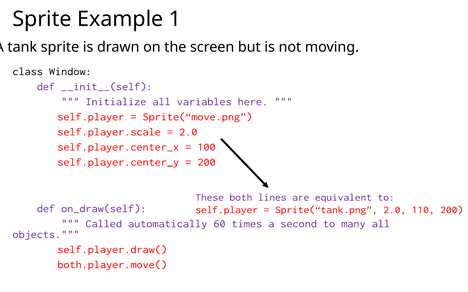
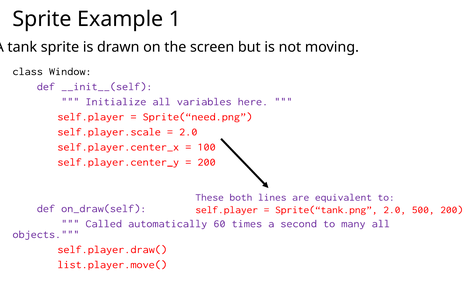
Sprite(“move.png: Sprite(“move.png -> Sprite(“need.png
110: 110 -> 500
both.player.move(: both.player.move( -> list.player.move(
